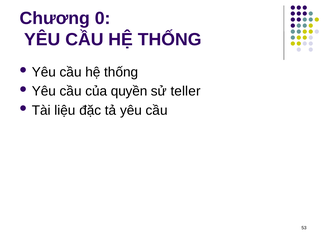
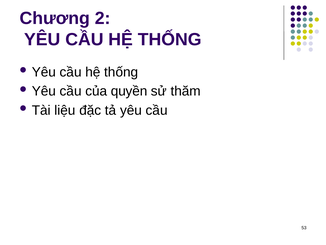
0: 0 -> 2
teller: teller -> thăm
